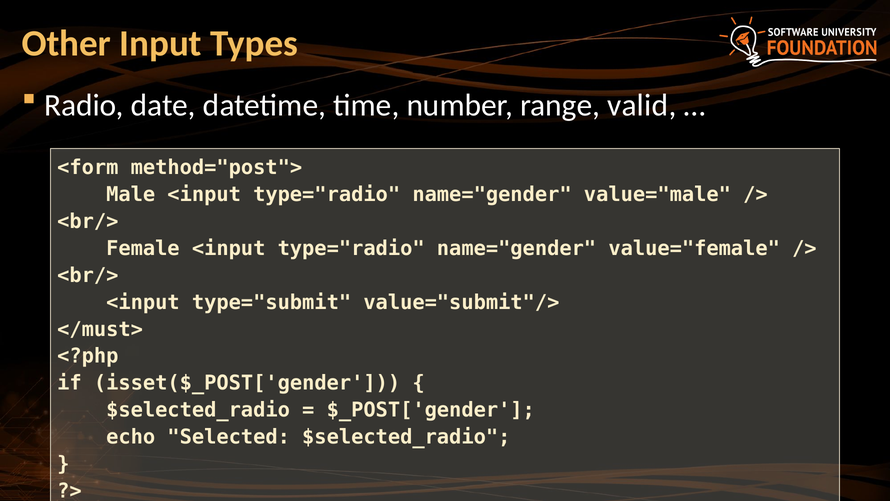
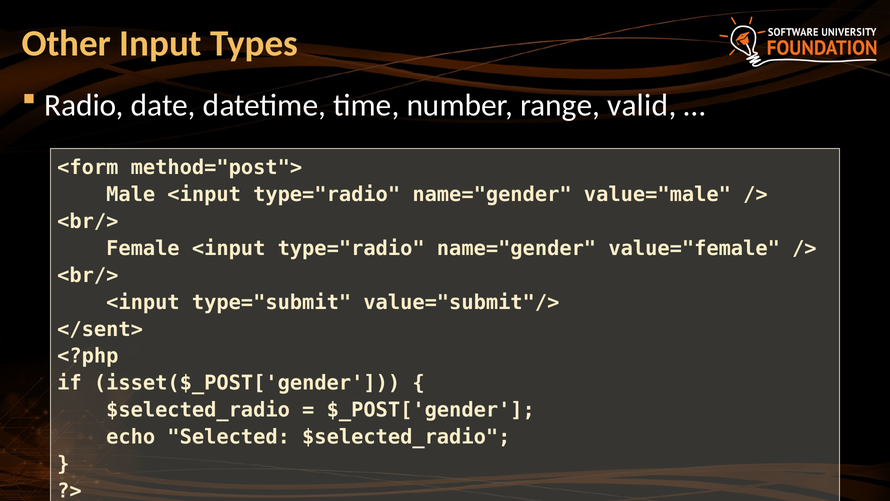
</must>: </must> -> </sent>
